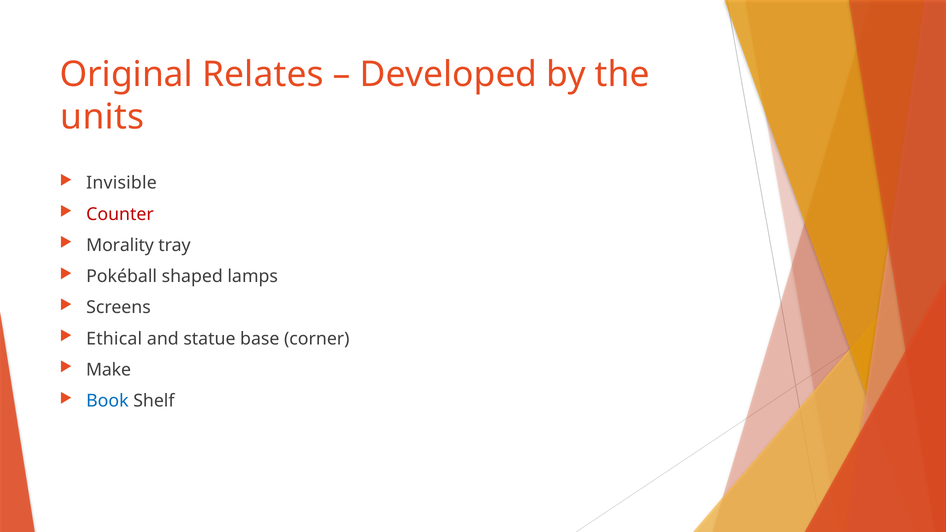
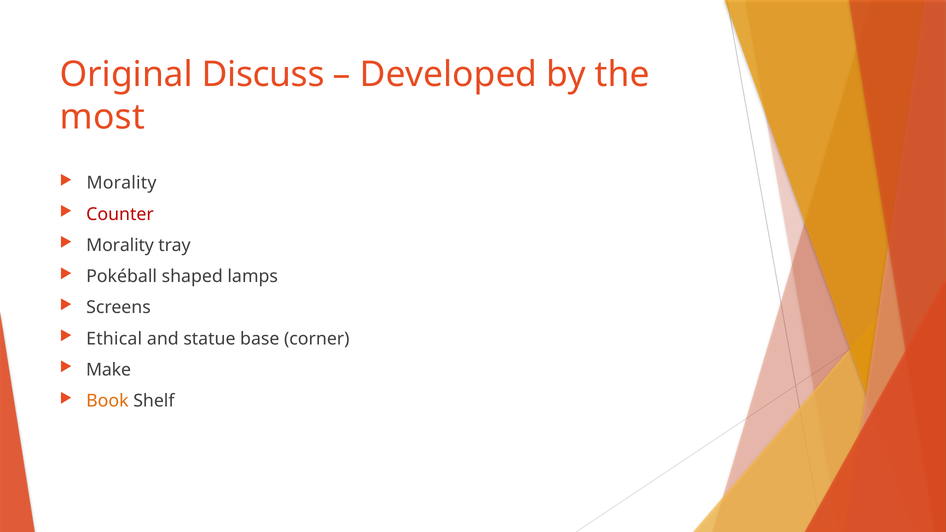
Relates: Relates -> Discuss
units: units -> most
Invisible at (122, 183): Invisible -> Morality
Book colour: blue -> orange
